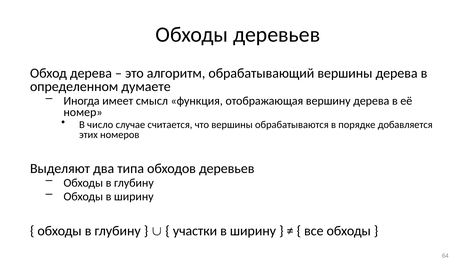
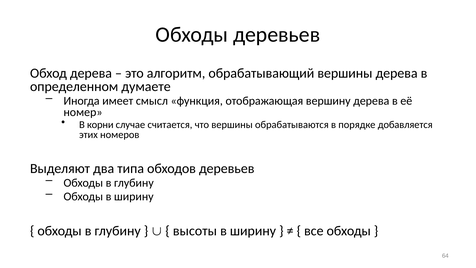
число: число -> корни
участки: участки -> высоты
